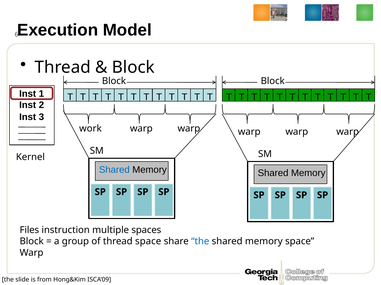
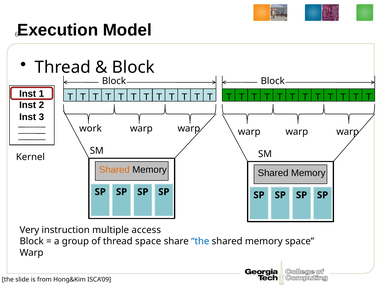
Shared at (114, 170) colour: blue -> orange
Files: Files -> Very
spaces: spaces -> access
